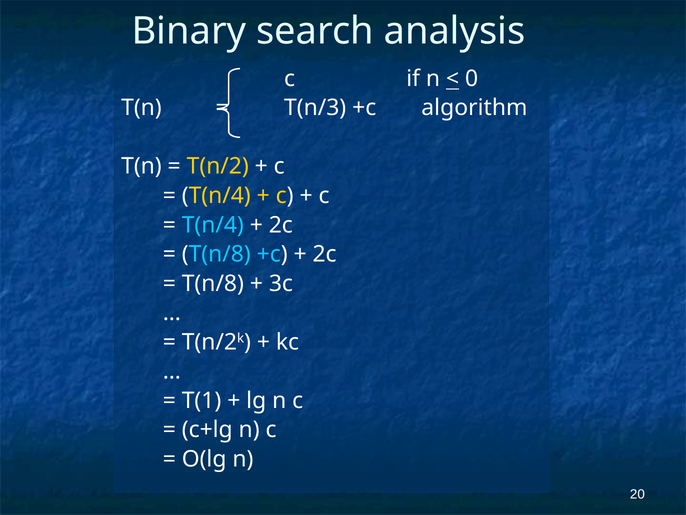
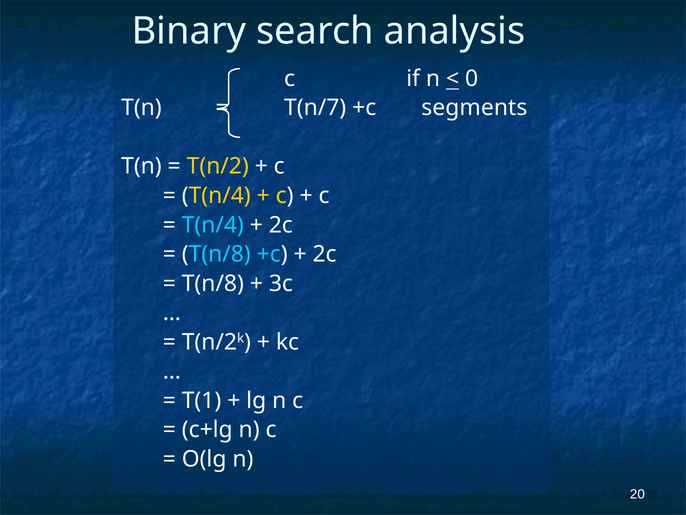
T(n/3: T(n/3 -> T(n/7
algorithm: algorithm -> segments
